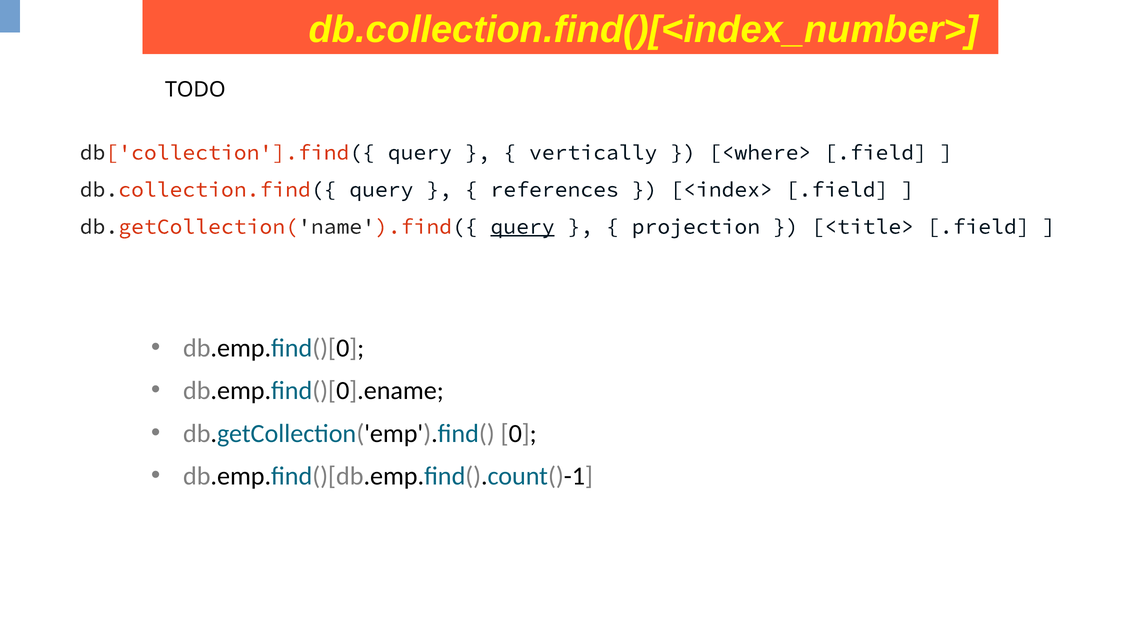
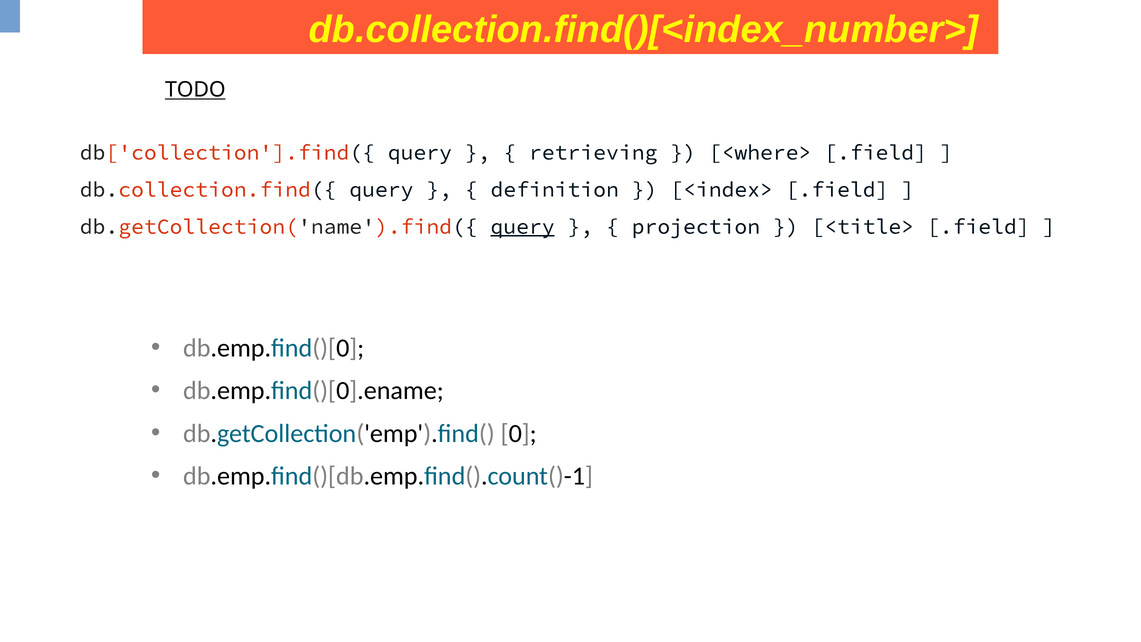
TODO underline: none -> present
vertically: vertically -> retrieving
references: references -> definition
